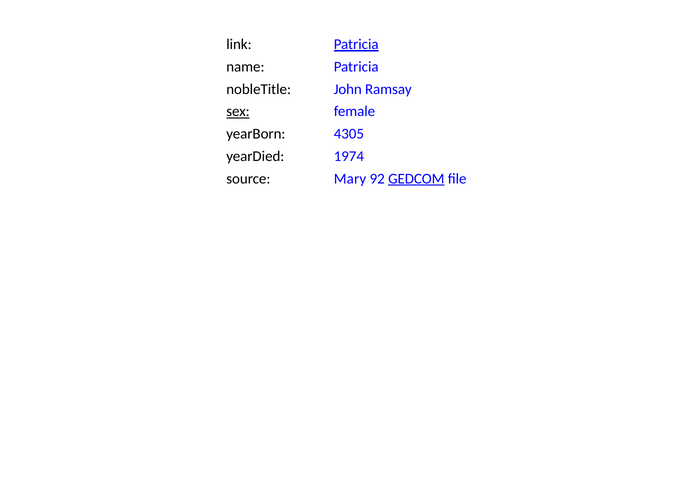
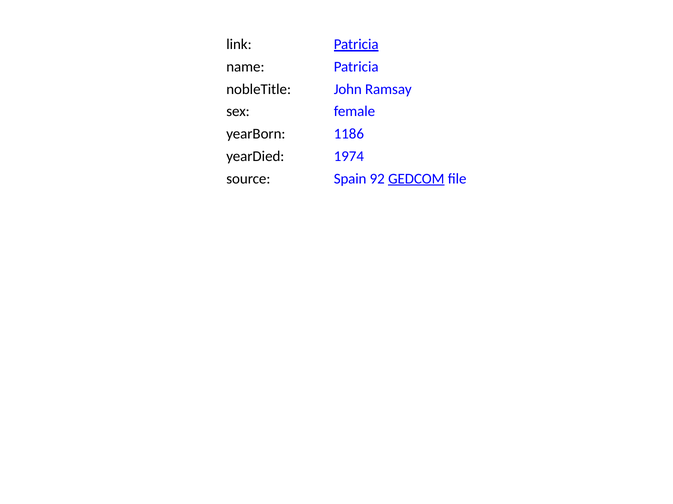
sex underline: present -> none
4305: 4305 -> 1186
Mary: Mary -> Spain
